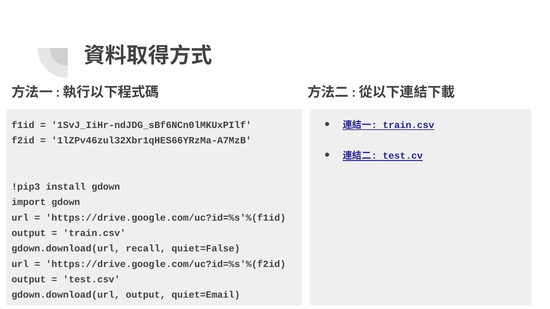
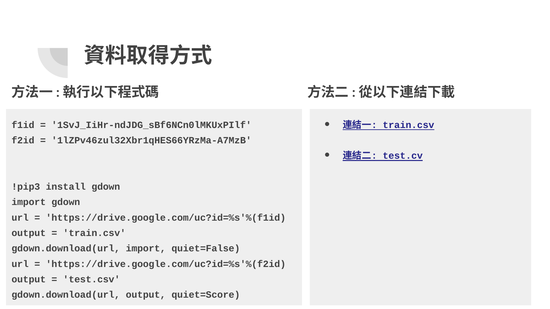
gdown.download(url recall: recall -> import
quiet=Email: quiet=Email -> quiet=Score
